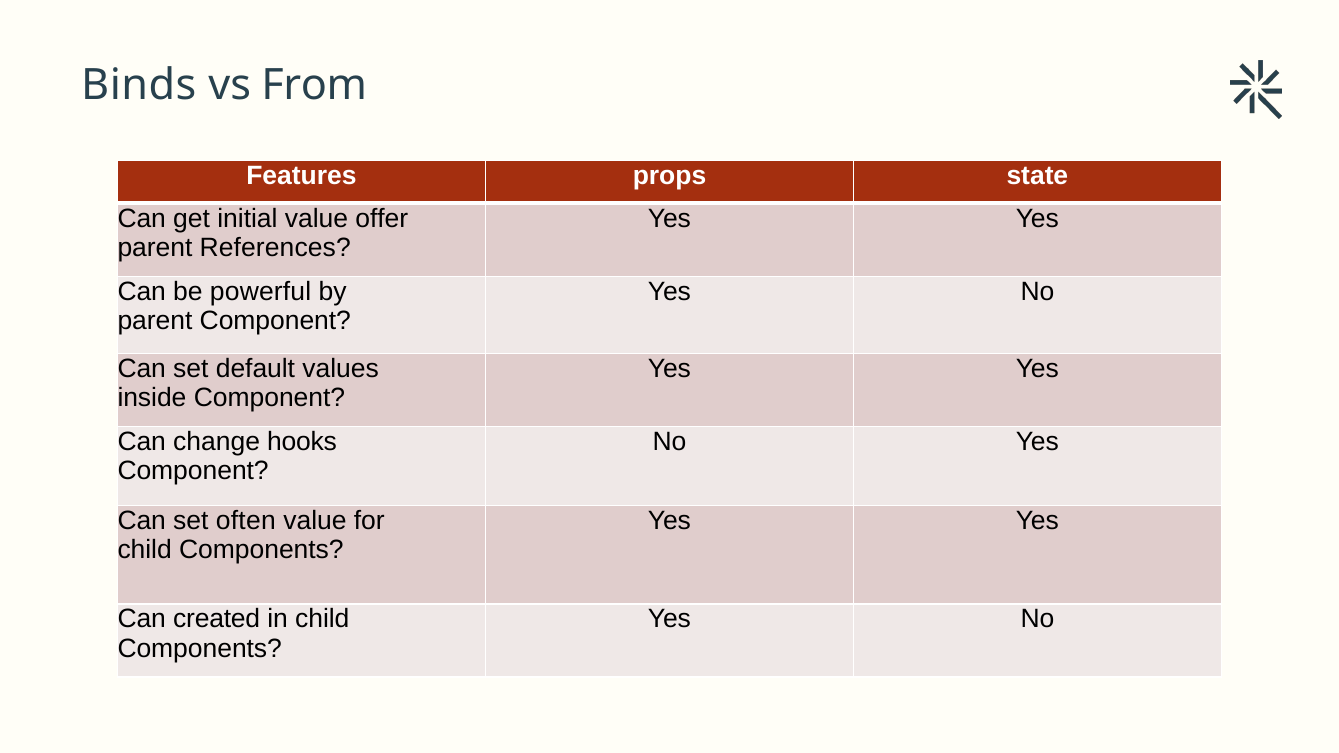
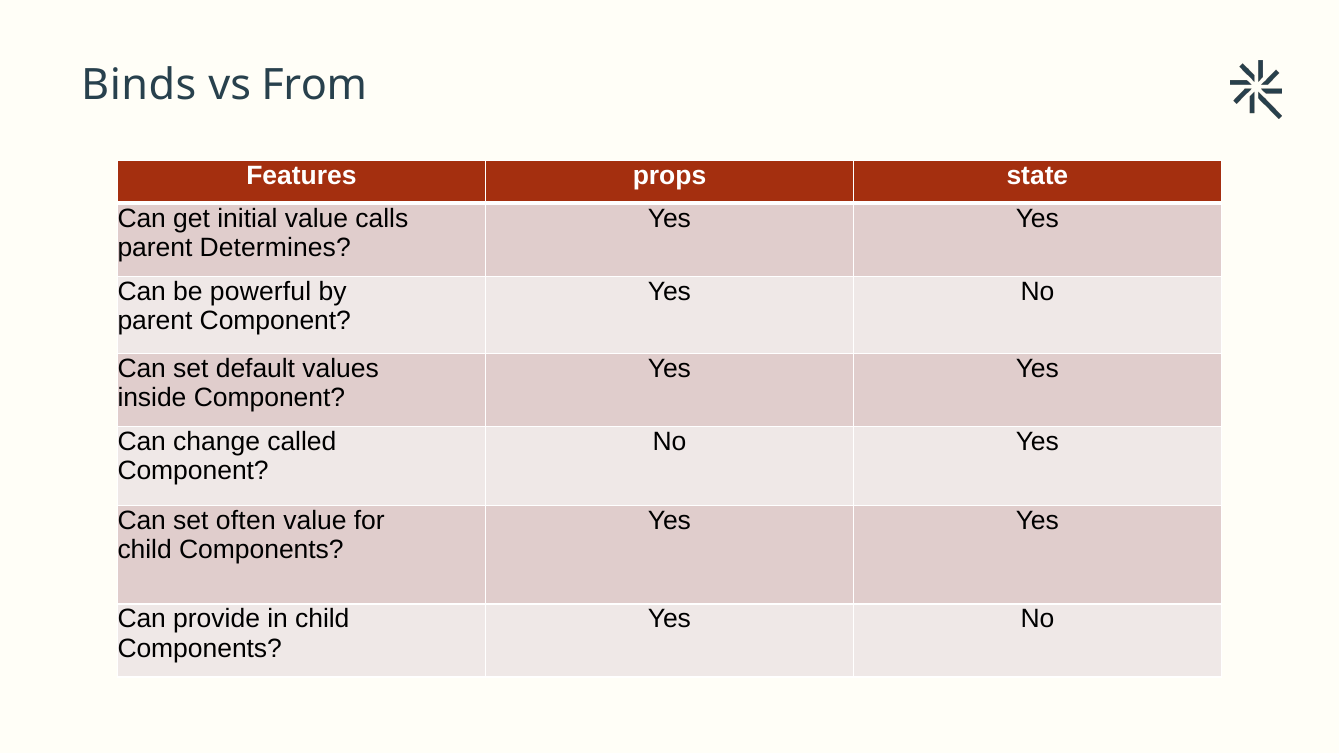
offer: offer -> calls
References: References -> Determines
hooks: hooks -> called
created: created -> provide
